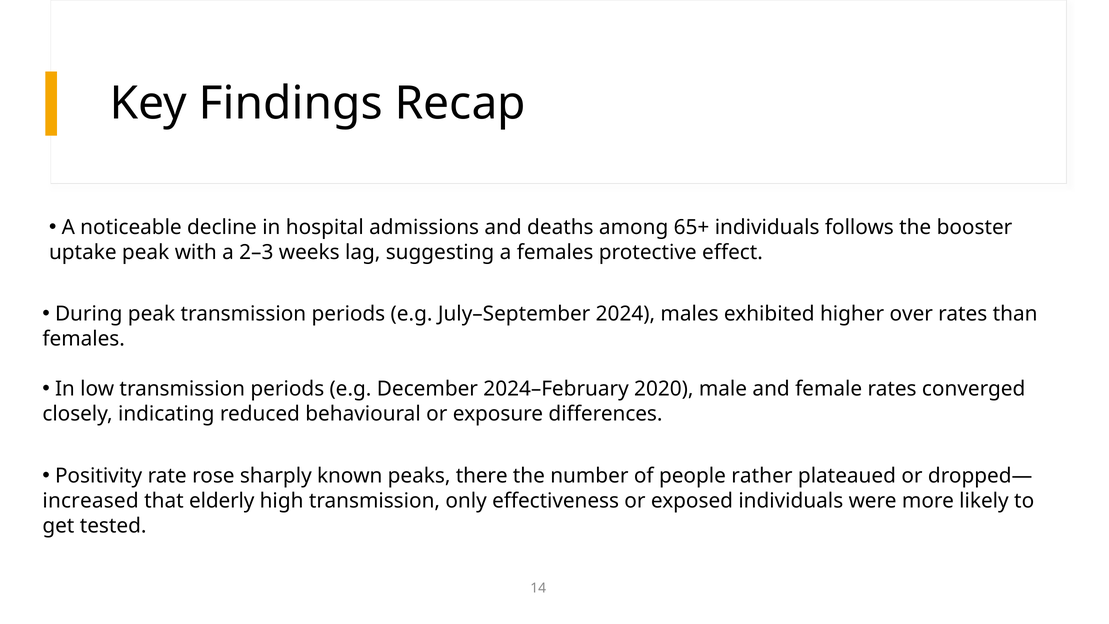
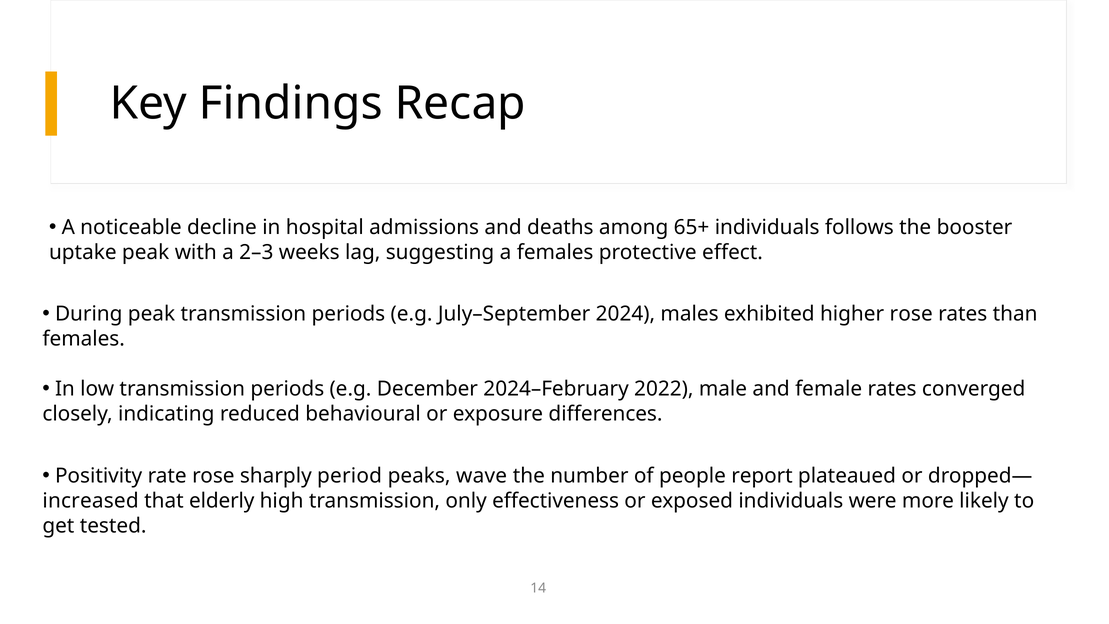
higher over: over -> rose
2020: 2020 -> 2022
known: known -> period
there: there -> wave
rather: rather -> report
